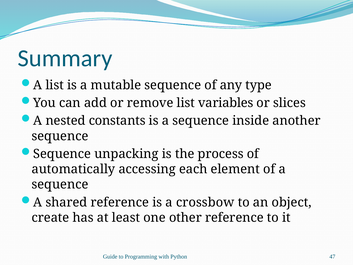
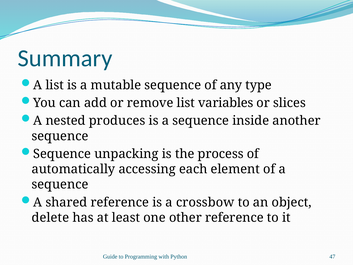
constants: constants -> produces
create: create -> delete
